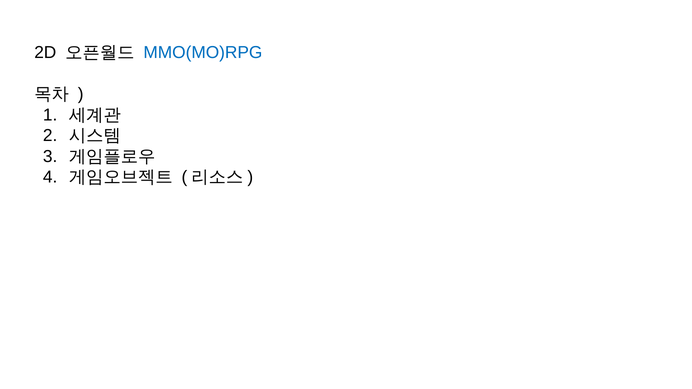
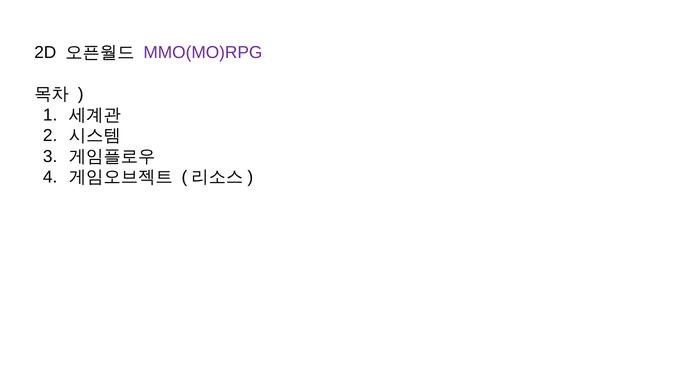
MMO(MO)RPG colour: blue -> purple
